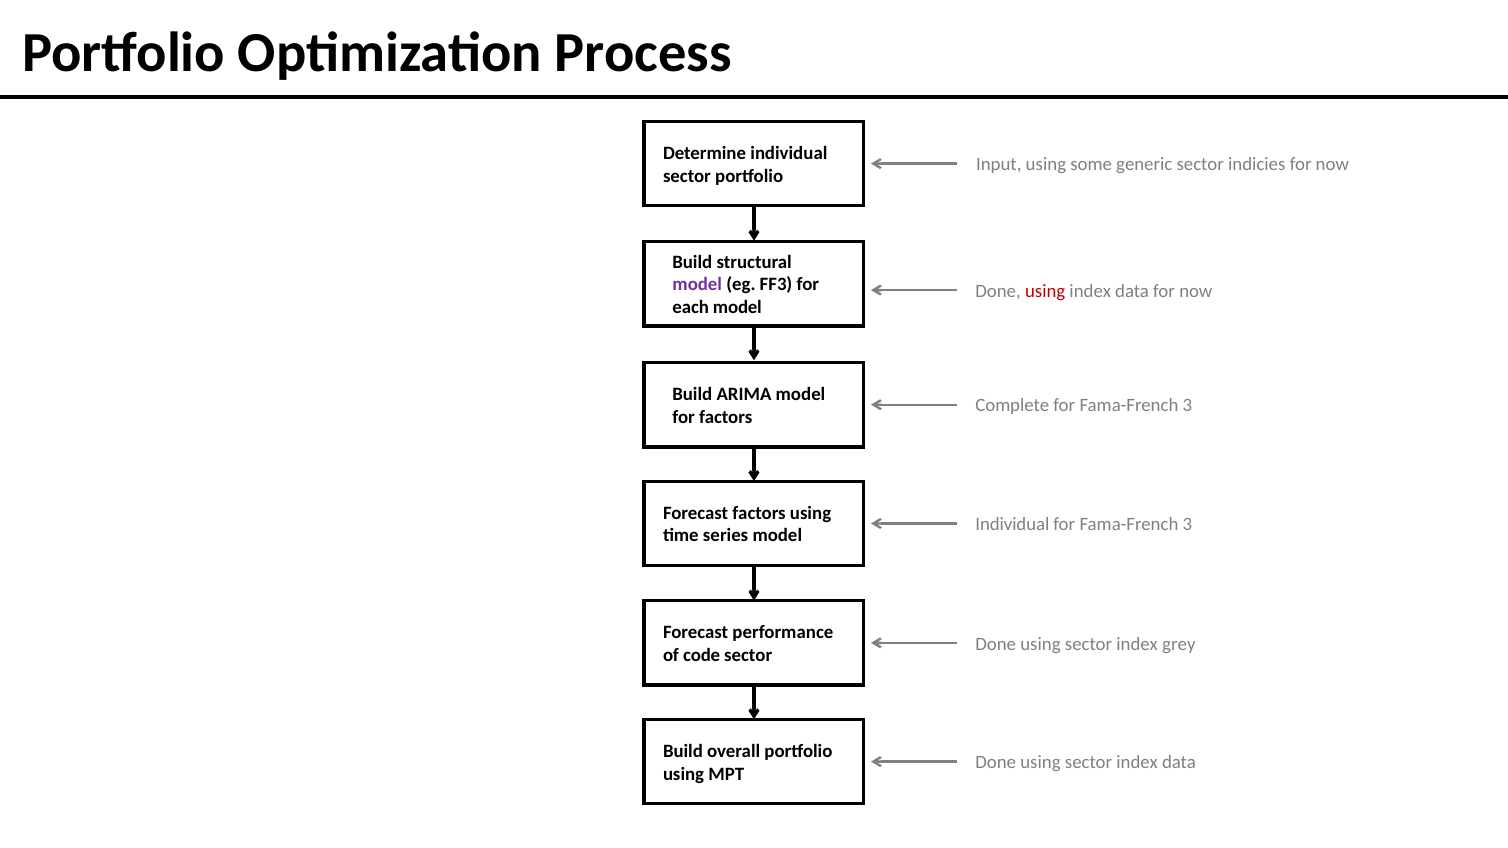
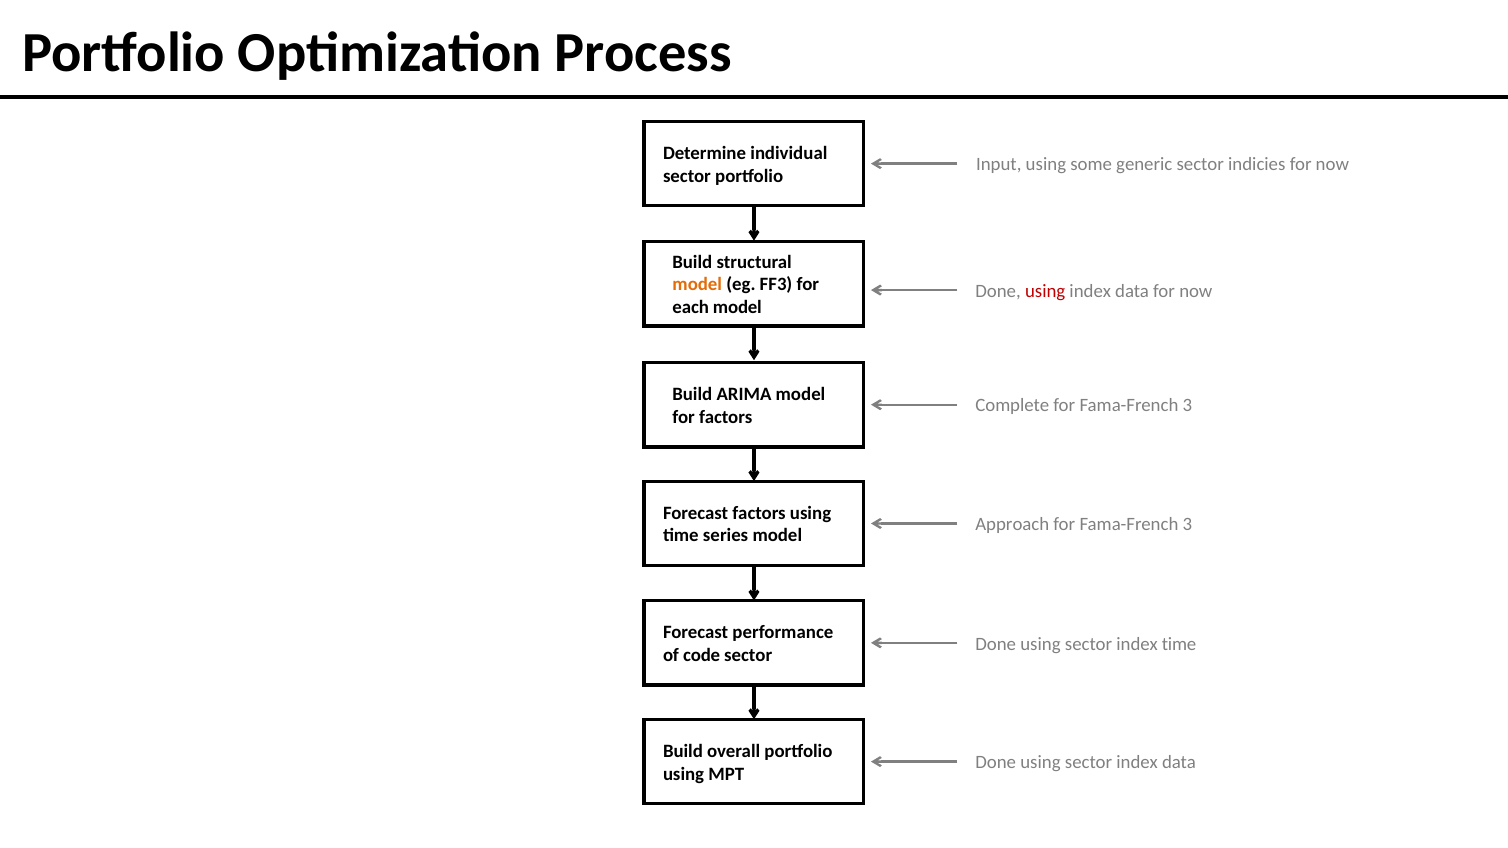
model at (697, 285) colour: purple -> orange
Individual at (1012, 525): Individual -> Approach
index grey: grey -> time
